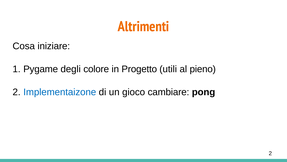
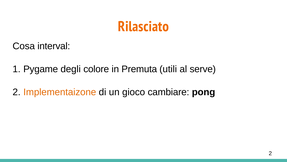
Altrimenti: Altrimenti -> Rilasciato
iniziare: iniziare -> interval
Progetto: Progetto -> Premuta
pieno: pieno -> serve
Implementaizone colour: blue -> orange
